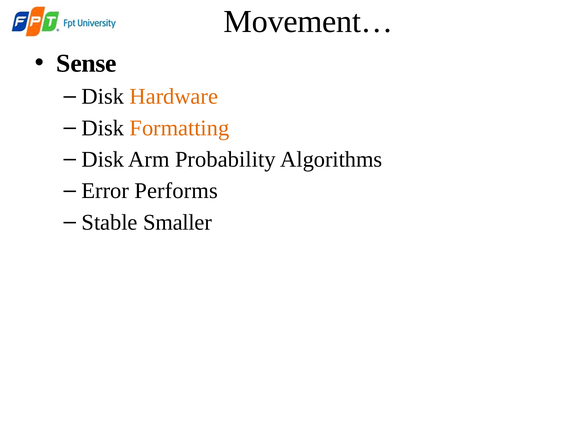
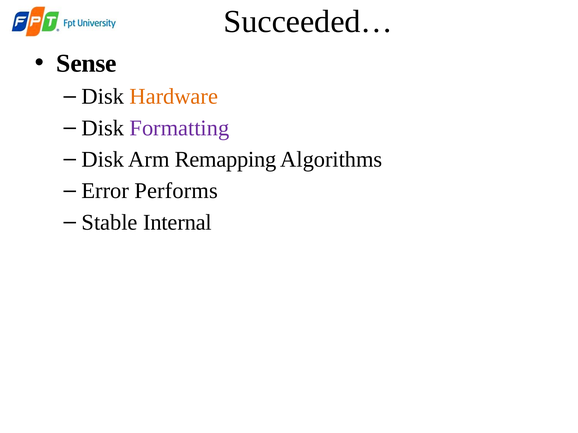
Movement…: Movement… -> Succeeded…
Formatting colour: orange -> purple
Probability: Probability -> Remapping
Smaller: Smaller -> Internal
